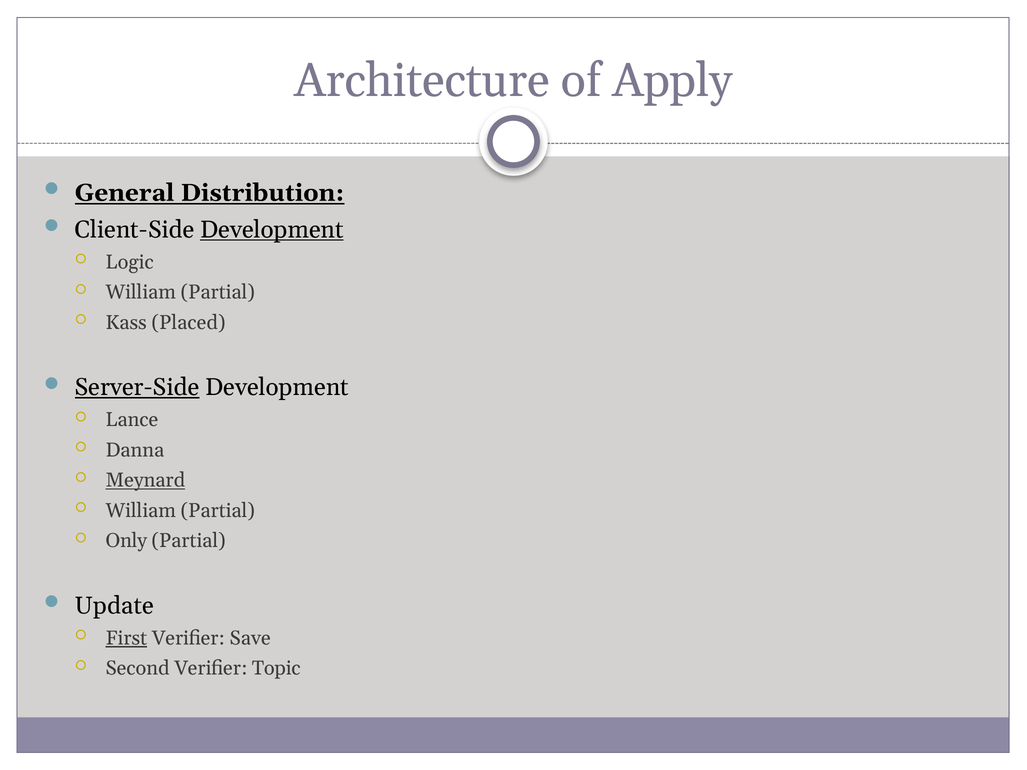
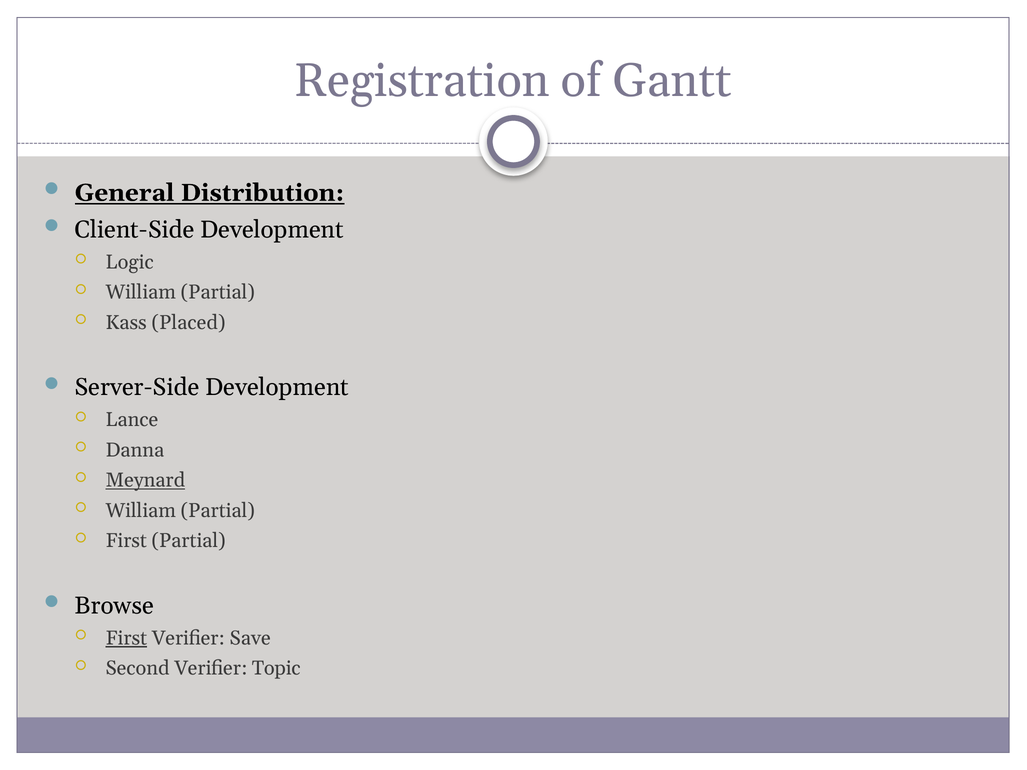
Architecture: Architecture -> Registration
Apply: Apply -> Gantt
Development at (272, 230) underline: present -> none
Server-Side underline: present -> none
Only at (126, 541): Only -> First
Update: Update -> Browse
